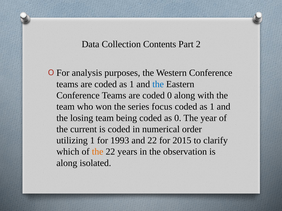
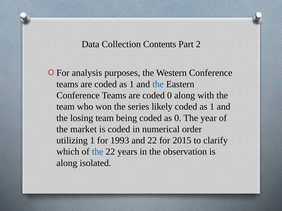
focus: focus -> likely
current: current -> market
the at (98, 152) colour: orange -> blue
